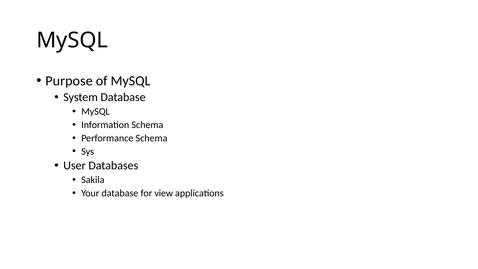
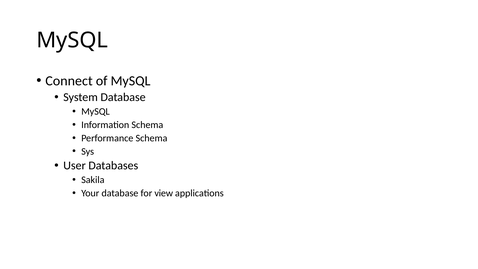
Purpose: Purpose -> Connect
